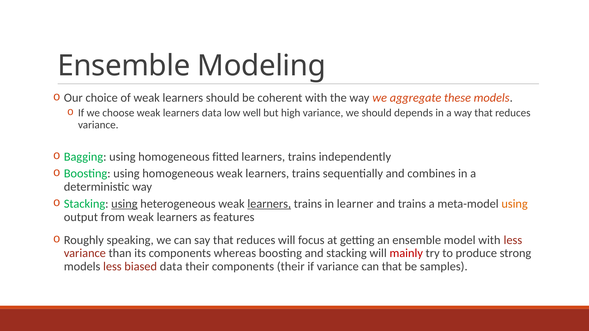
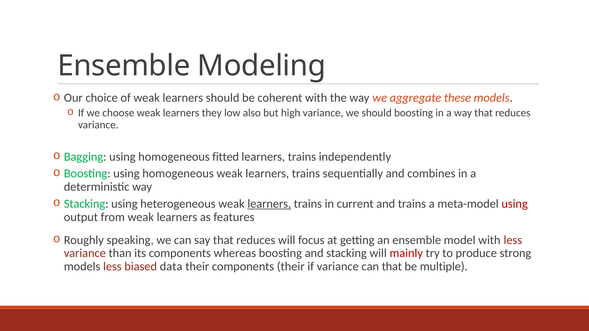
learners data: data -> they
well: well -> also
should depends: depends -> boosting
using at (124, 204) underline: present -> none
learner: learner -> current
using at (515, 204) colour: orange -> red
samples: samples -> multiple
